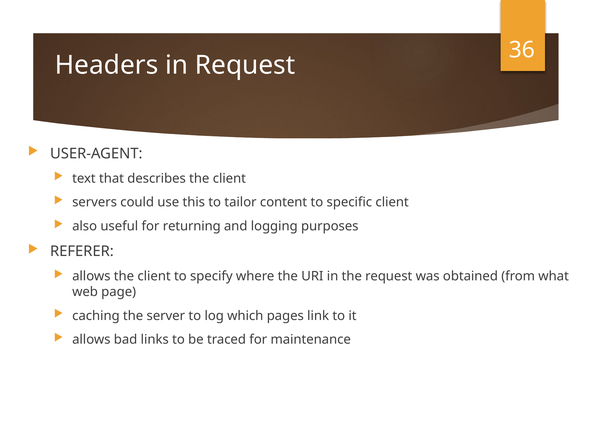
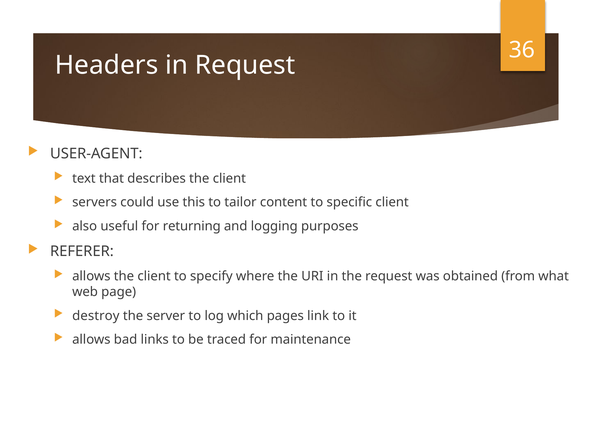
caching: caching -> destroy
